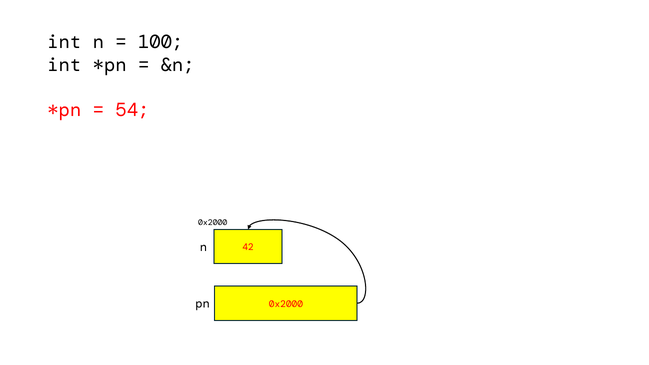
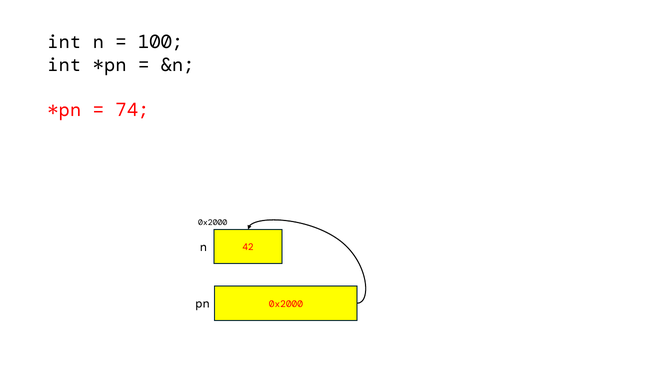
54: 54 -> 74
